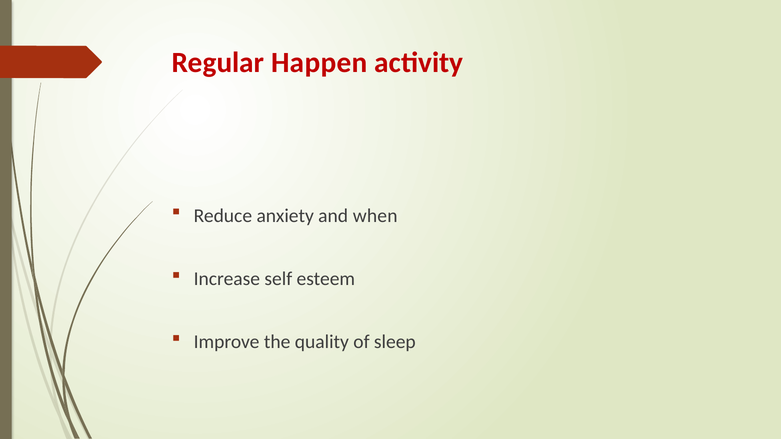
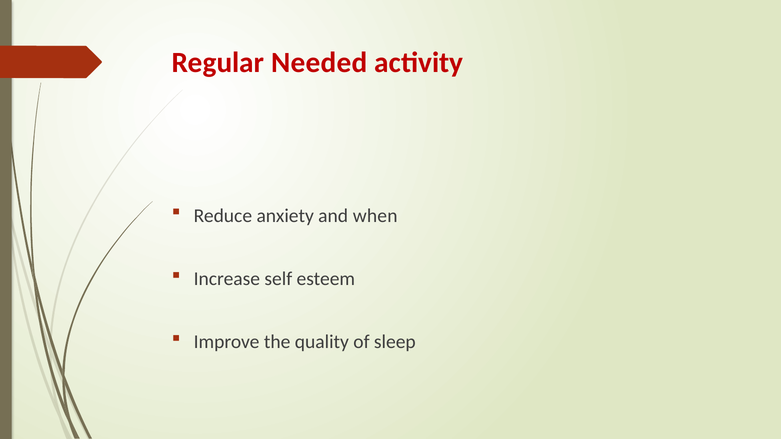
Happen: Happen -> Needed
